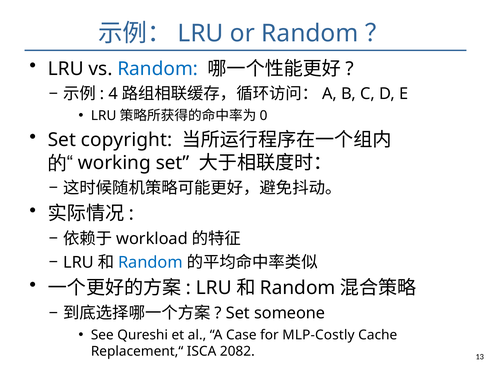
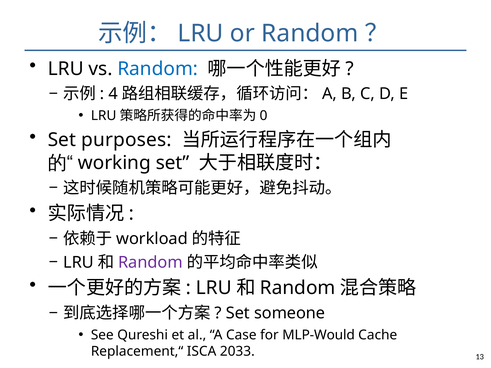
copyright: copyright -> purposes
Random at (151, 263) colour: blue -> purple
MLP-Costly: MLP-Costly -> MLP-Would
2082: 2082 -> 2033
